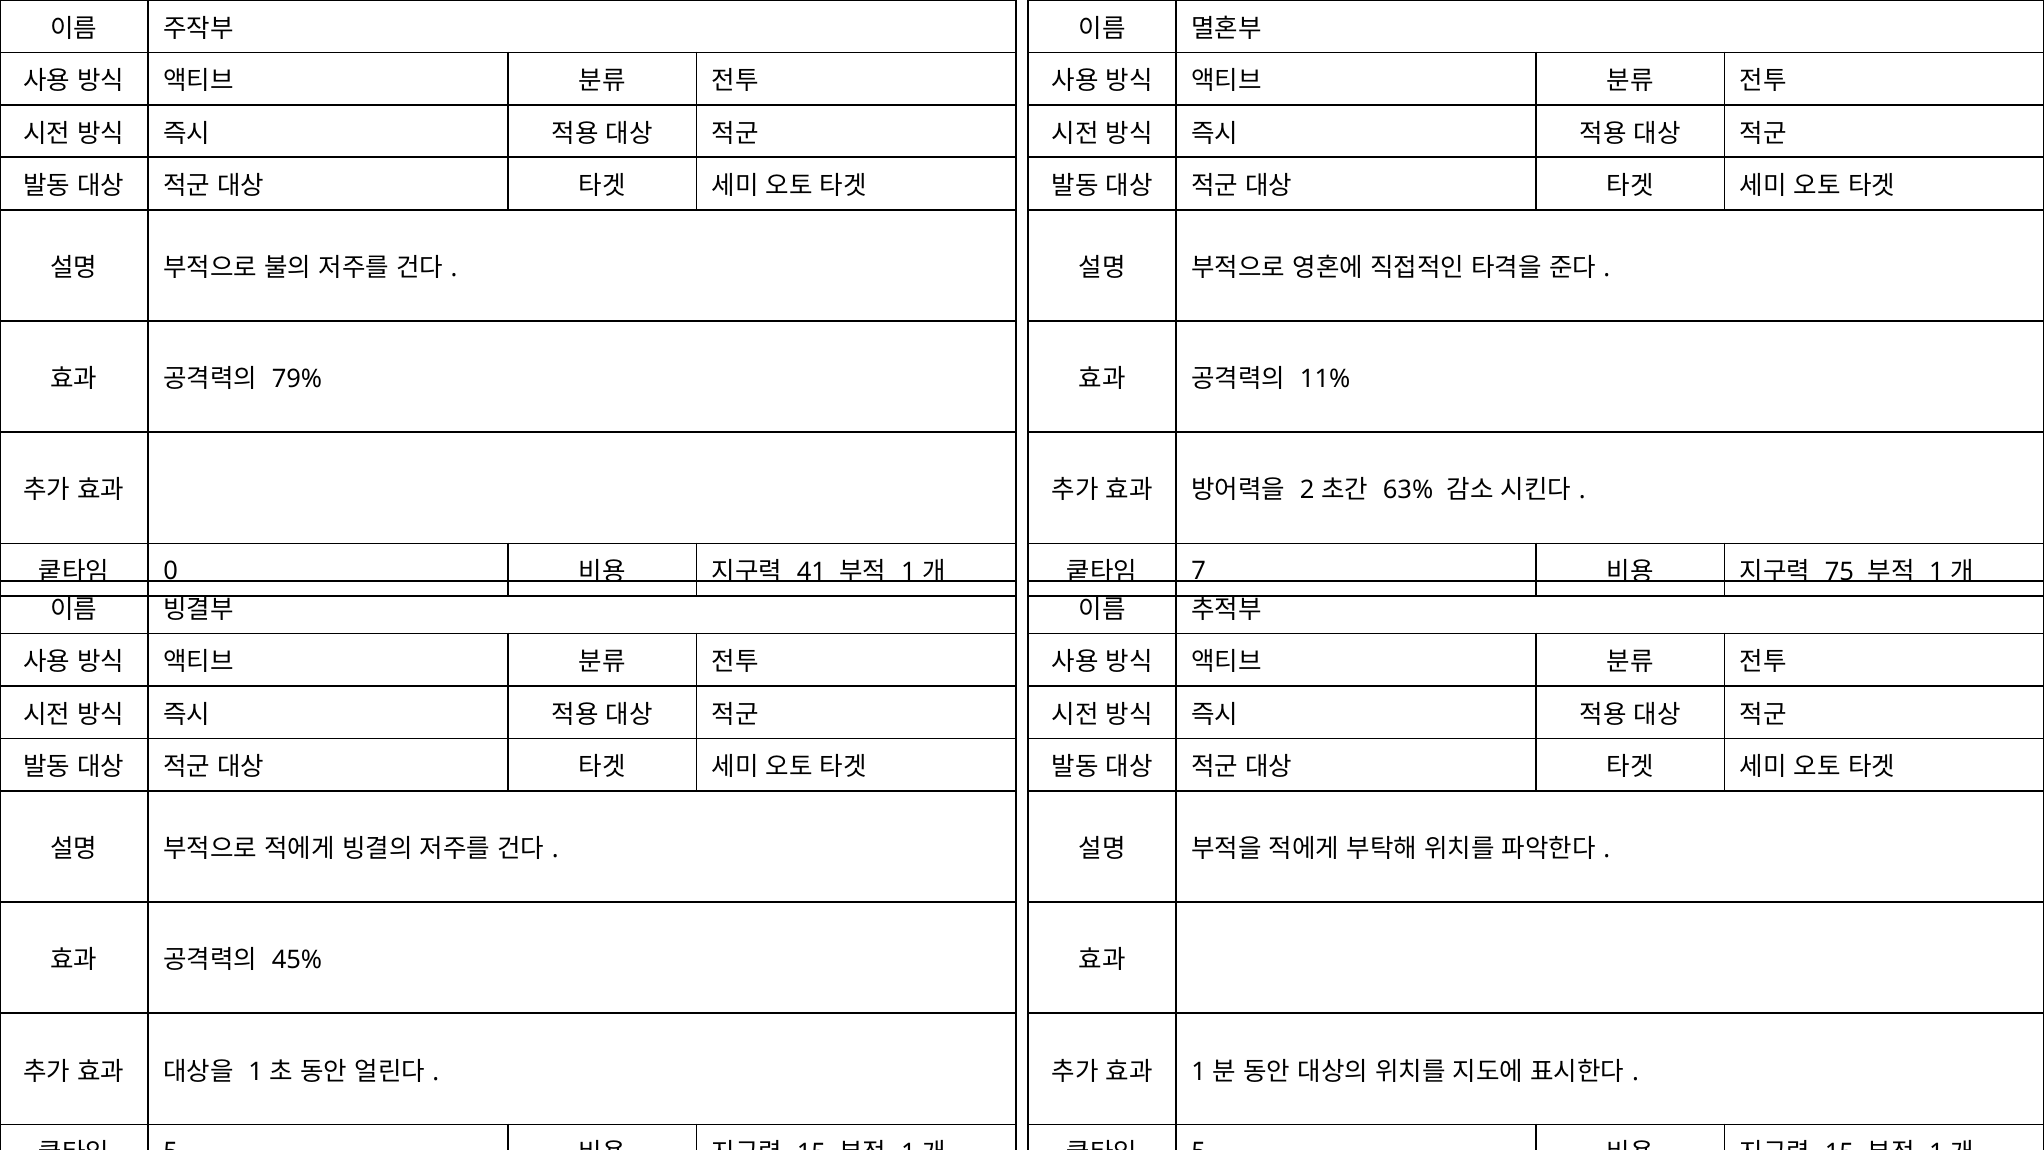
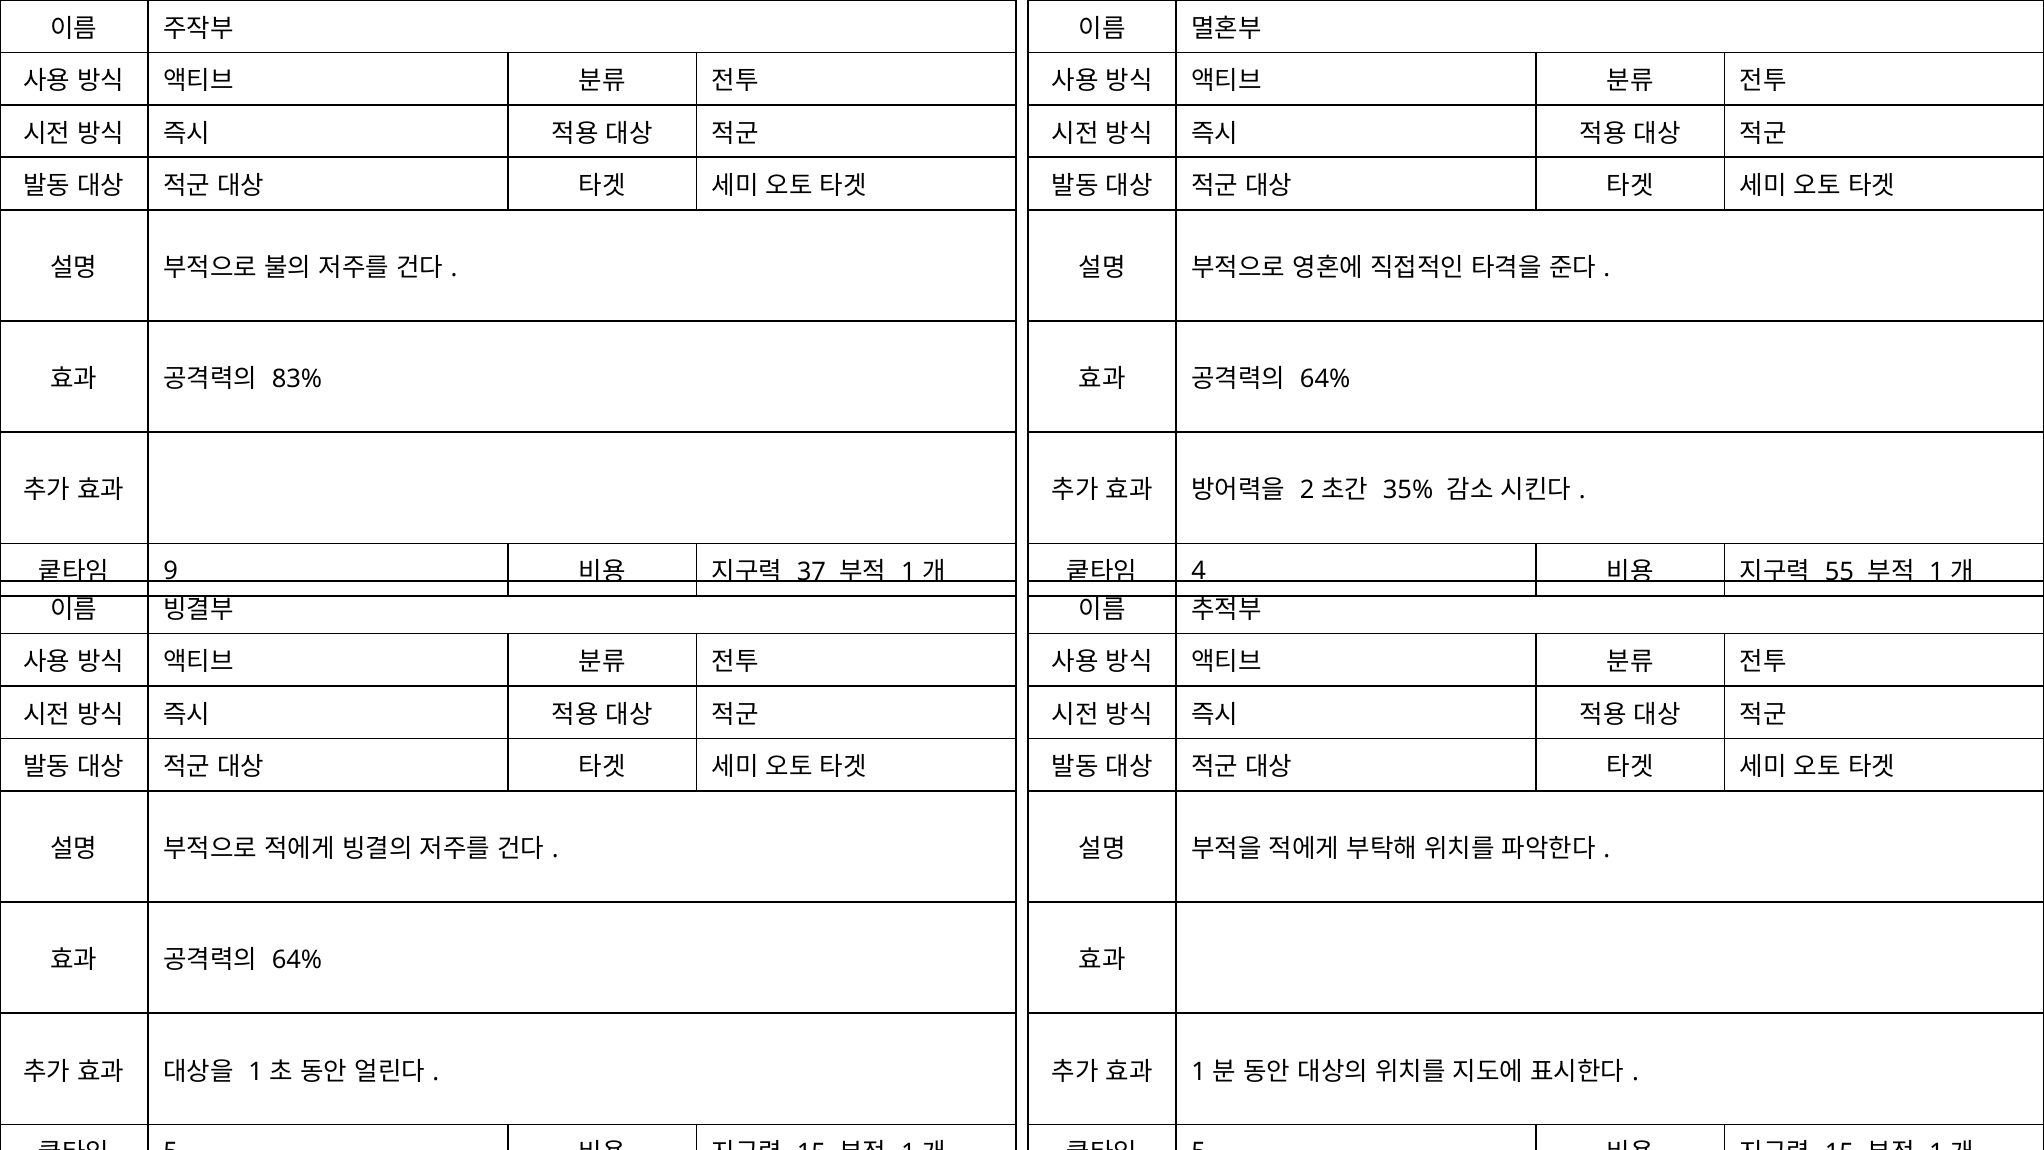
79%: 79% -> 83%
11% at (1325, 379): 11% -> 64%
63%: 63% -> 35%
0: 0 -> 9
41: 41 -> 37
7: 7 -> 4
75: 75 -> 55
45% at (297, 960): 45% -> 64%
